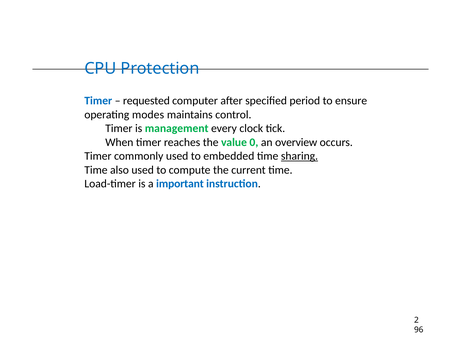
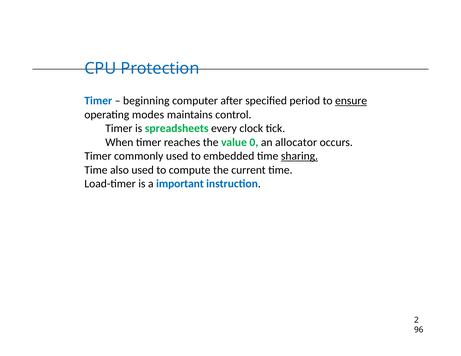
requested: requested -> beginning
ensure underline: none -> present
management: management -> spreadsheets
overview: overview -> allocator
